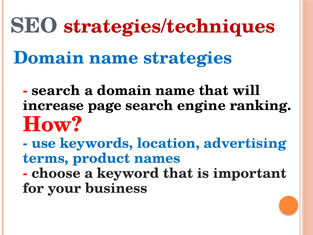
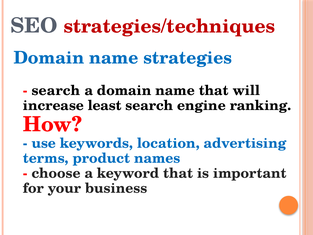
page: page -> least
